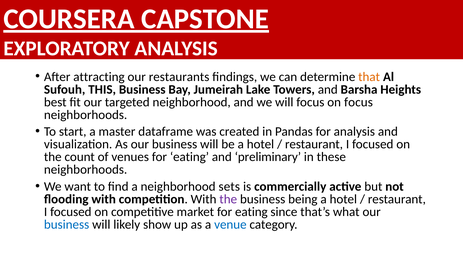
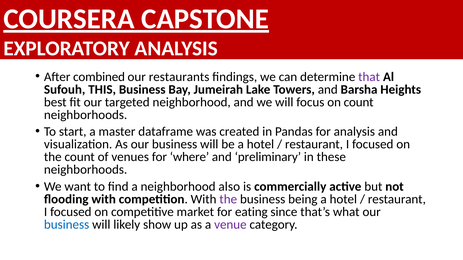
attracting: attracting -> combined
that colour: orange -> purple
on focus: focus -> count
venues for eating: eating -> where
sets: sets -> also
venue colour: blue -> purple
